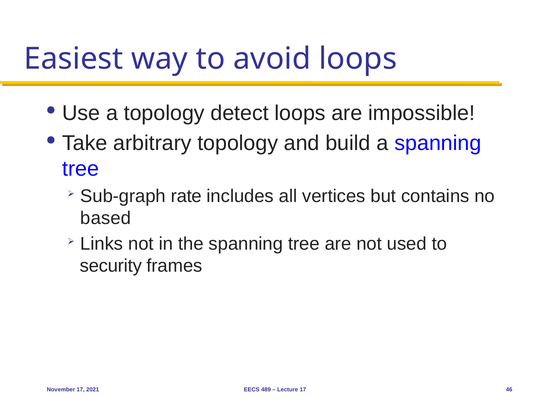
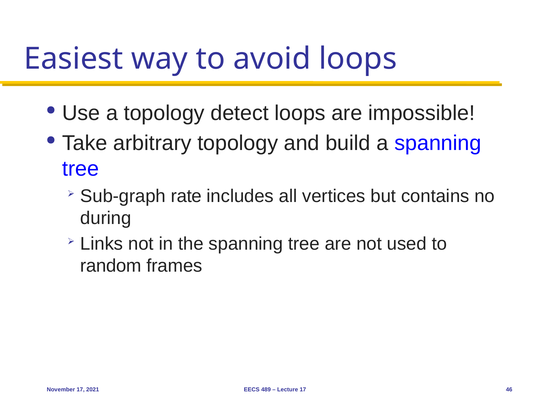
based: based -> during
security: security -> random
